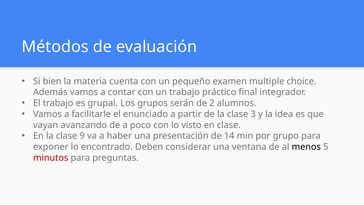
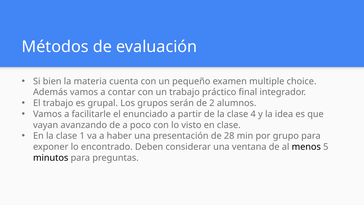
3: 3 -> 4
9: 9 -> 1
14: 14 -> 28
minutos colour: red -> black
